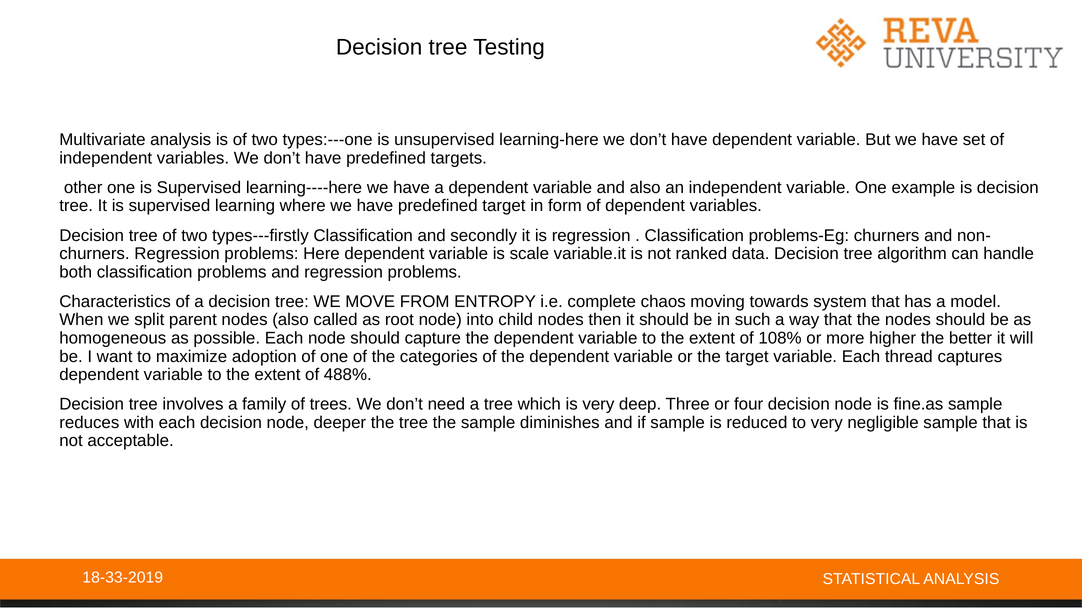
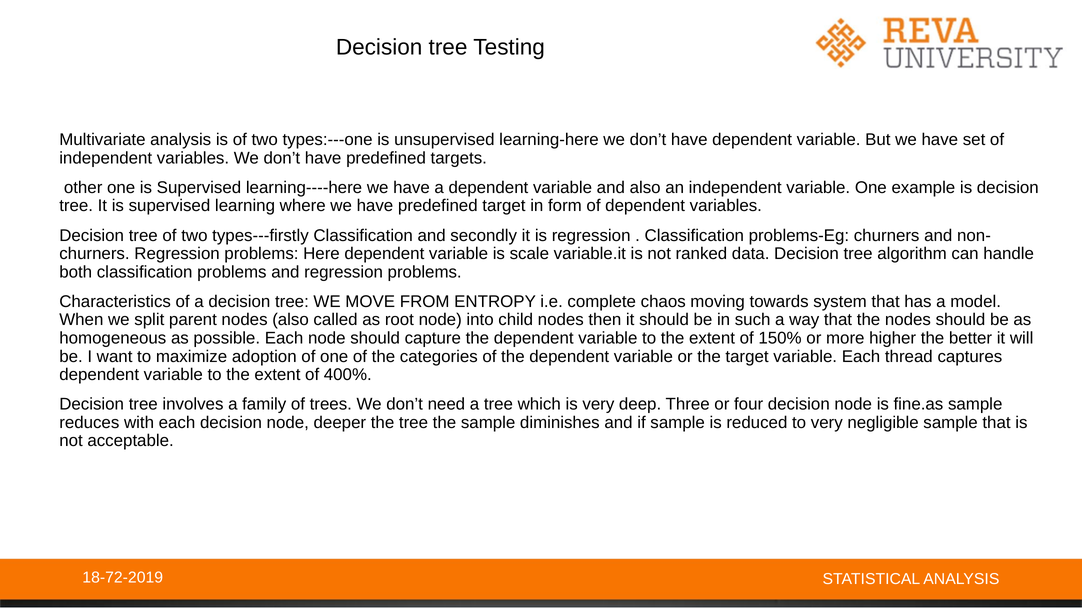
108%: 108% -> 150%
488%: 488% -> 400%
18-33-2019: 18-33-2019 -> 18-72-2019
